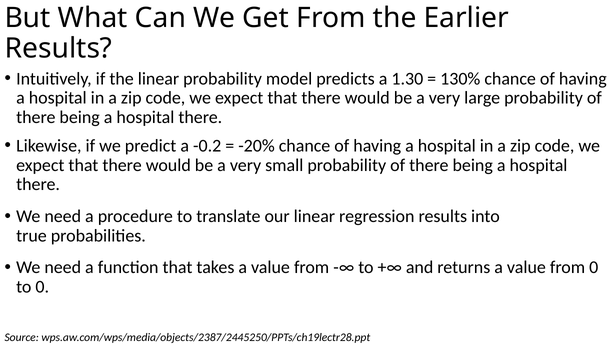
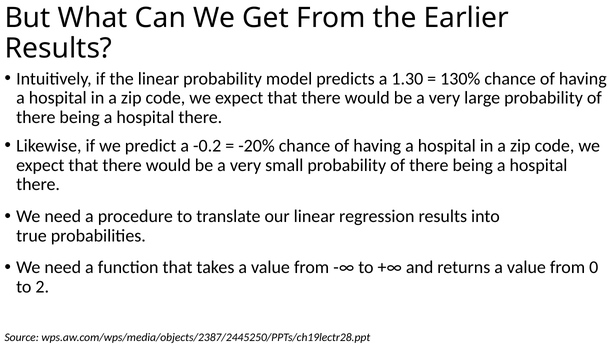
to 0: 0 -> 2
